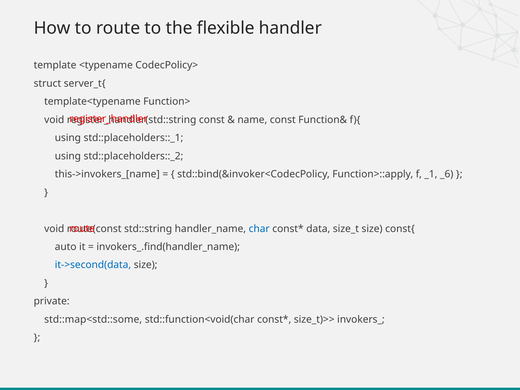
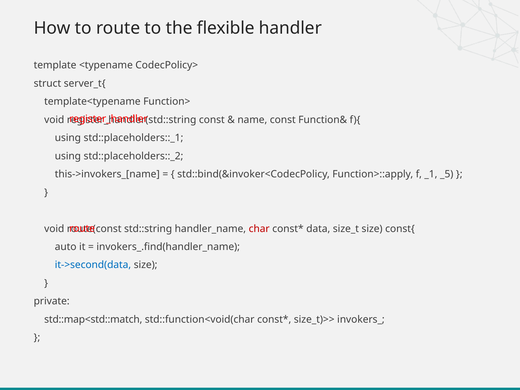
_6: _6 -> _5
char colour: blue -> red
std::map<std::some: std::map<std::some -> std::map<std::match
